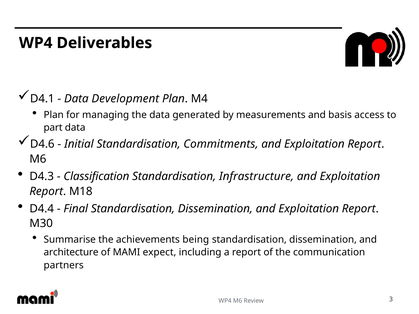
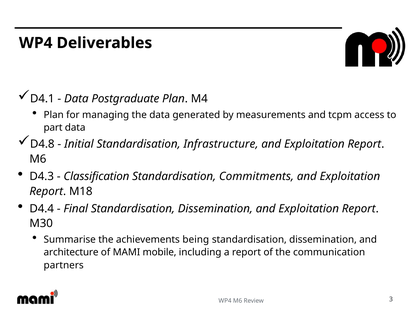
Development: Development -> Postgraduate
basis: basis -> tcpm
D4.6: D4.6 -> D4.8
Commitments: Commitments -> Infrastructure
Infrastructure: Infrastructure -> Commitments
expect: expect -> mobile
